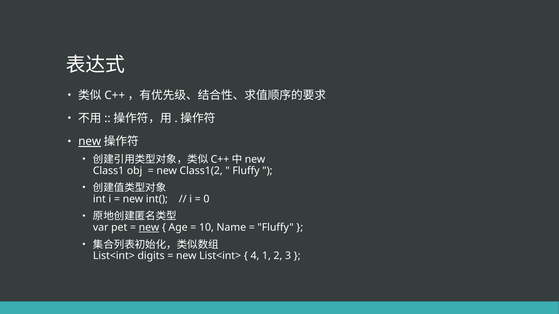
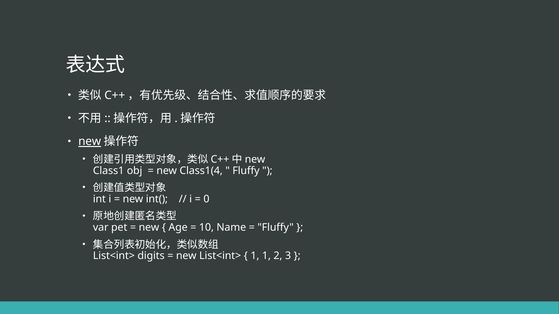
Class1(2: Class1(2 -> Class1(4
new at (149, 228) underline: present -> none
4 at (255, 256): 4 -> 1
